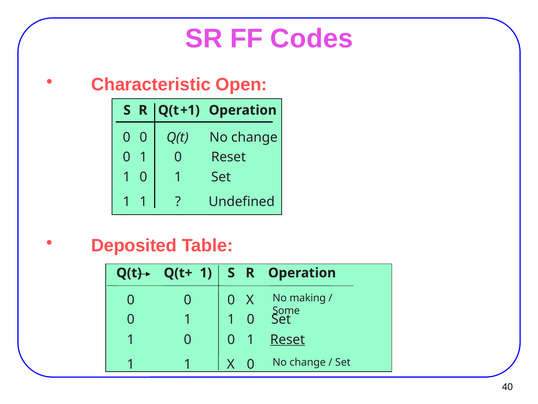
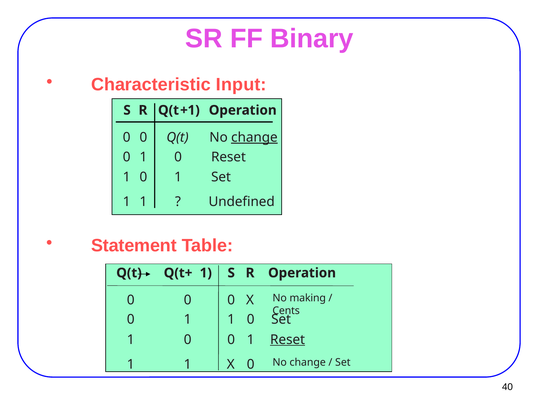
Codes: Codes -> Binary
Open: Open -> Input
change at (254, 137) underline: none -> present
Deposited: Deposited -> Statement
Some: Some -> Cents
